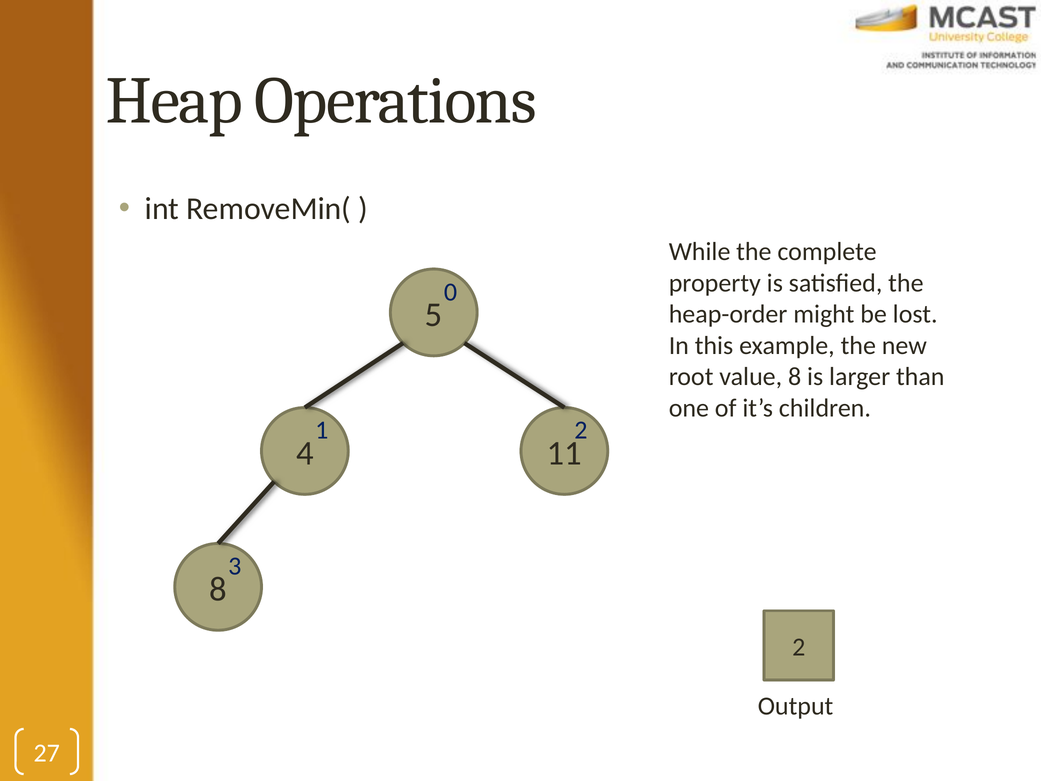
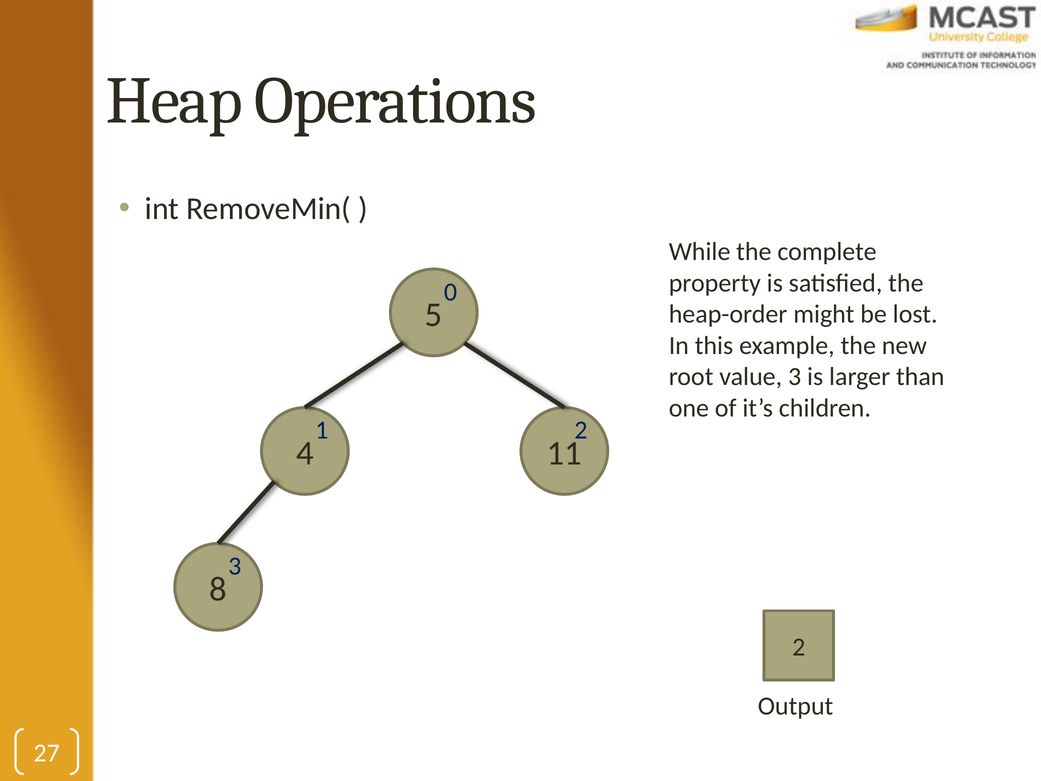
value 8: 8 -> 3
